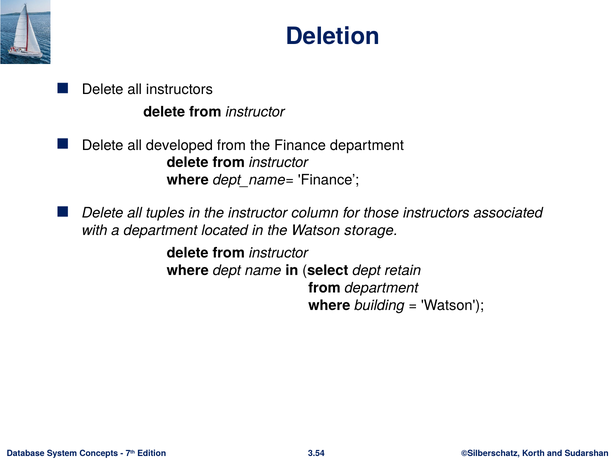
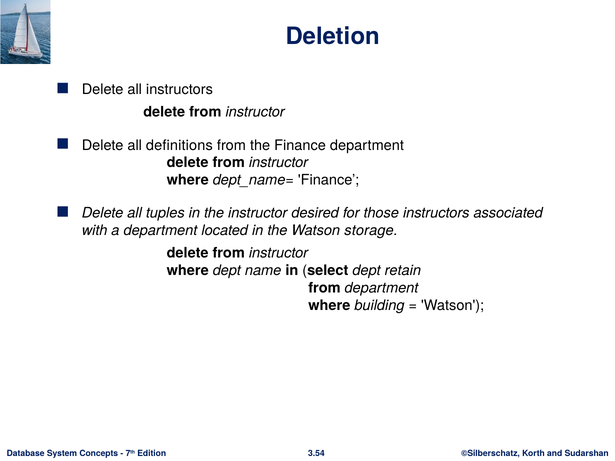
developed: developed -> definitions
column: column -> desired
